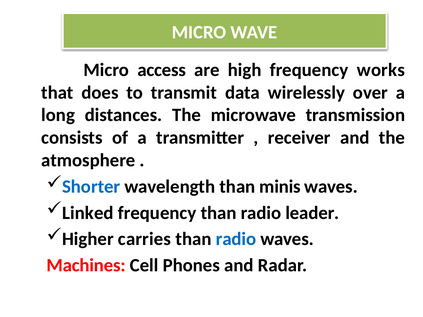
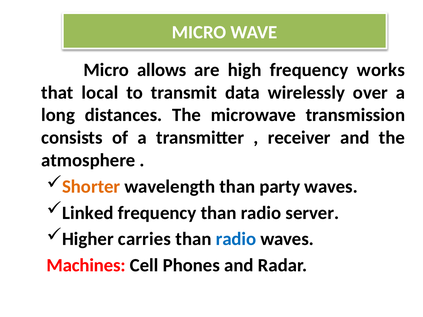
access: access -> allows
does: does -> local
Shorter colour: blue -> orange
minis: minis -> party
leader: leader -> server
